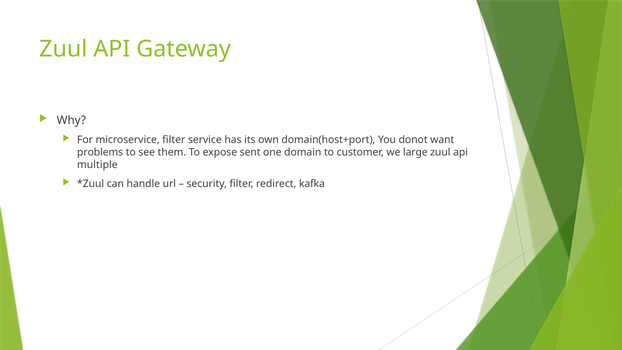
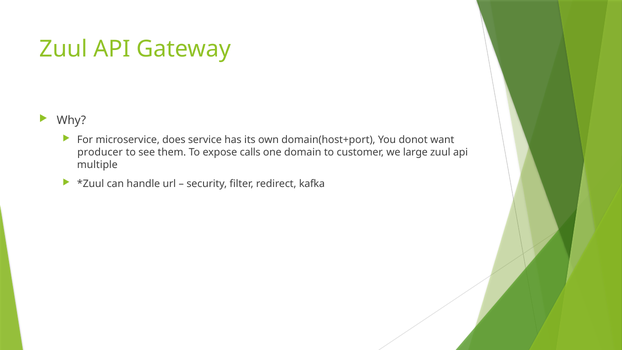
microservice filter: filter -> does
problems: problems -> producer
sent: sent -> calls
